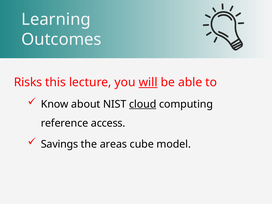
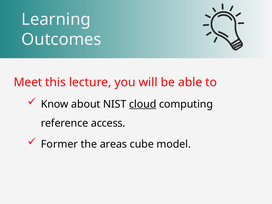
Risks: Risks -> Meet
will underline: present -> none
Savings: Savings -> Former
